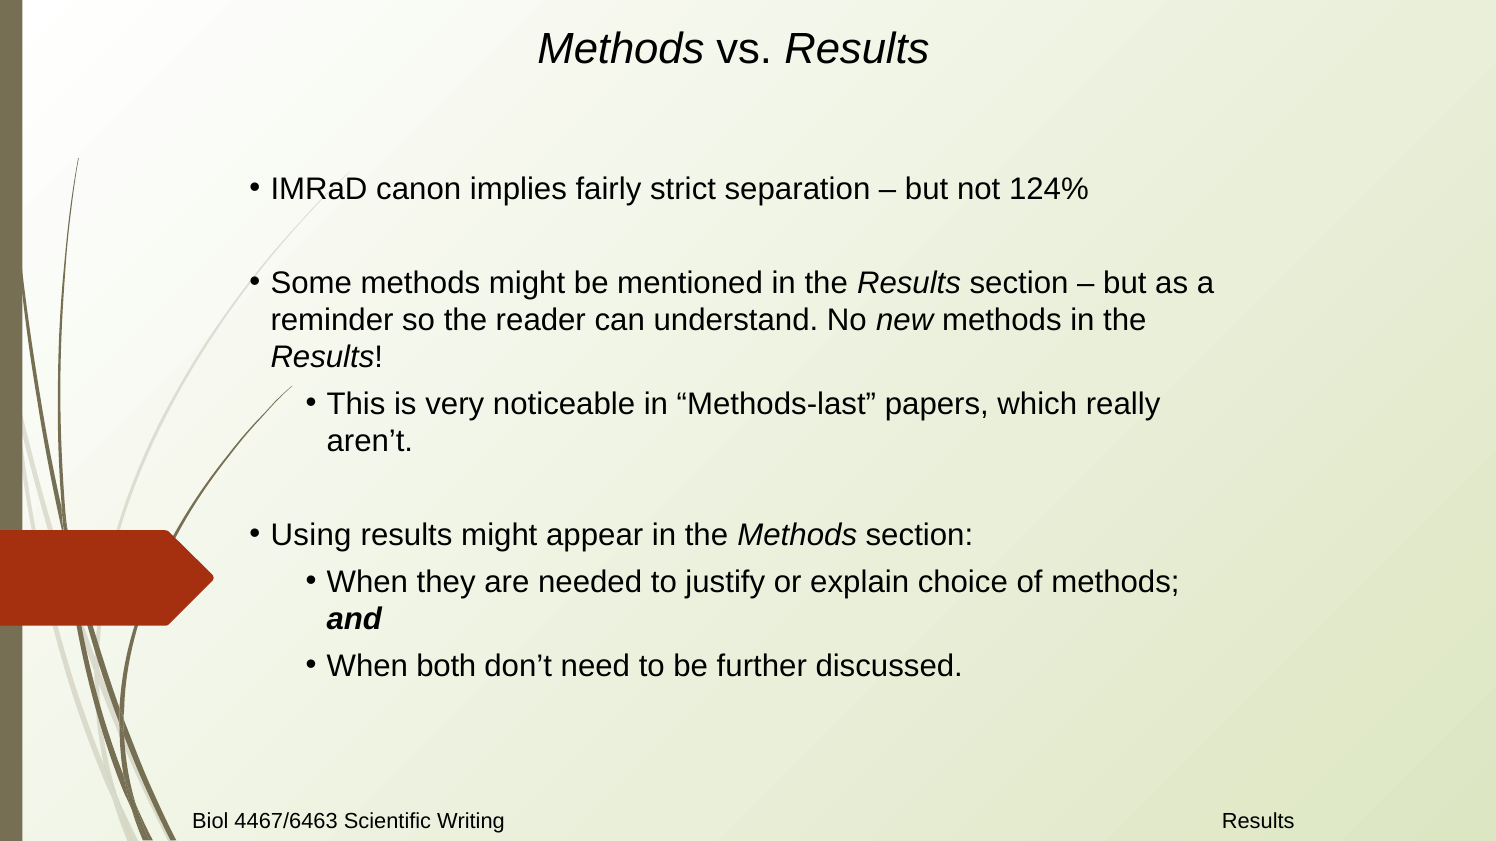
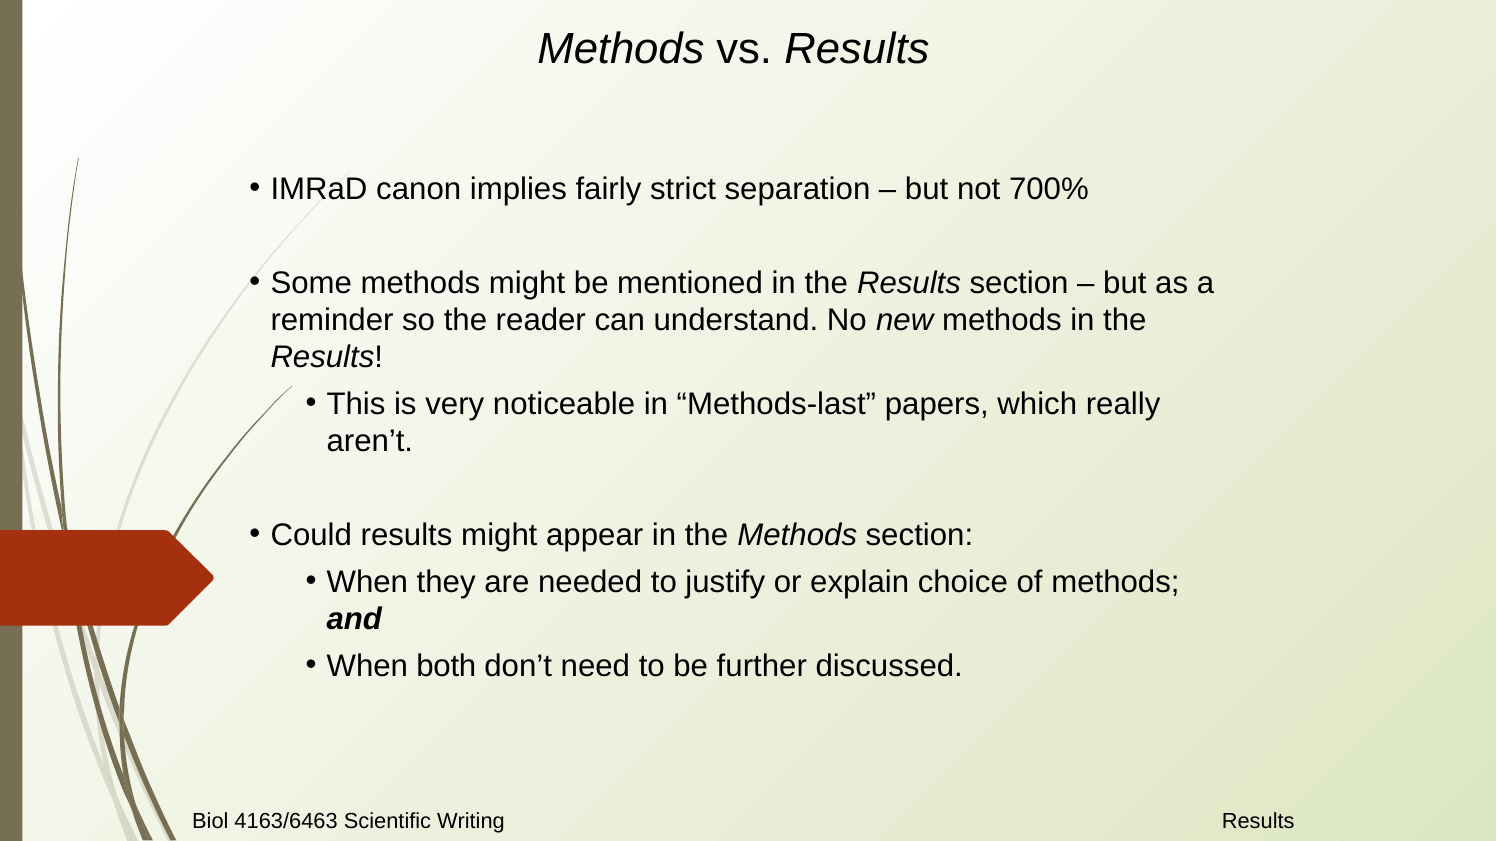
124%: 124% -> 700%
Using: Using -> Could
4467/6463: 4467/6463 -> 4163/6463
